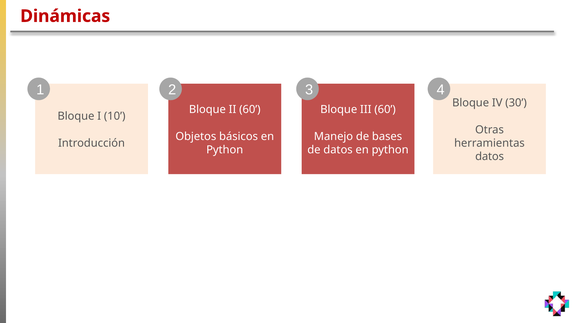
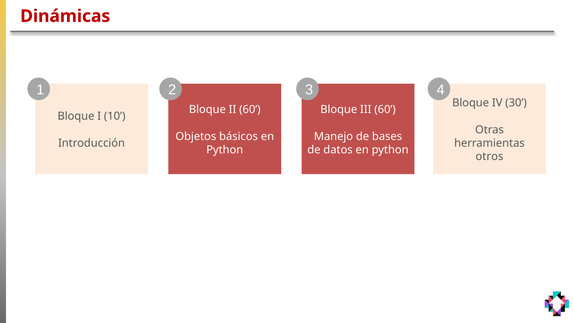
datos at (490, 156): datos -> otros
